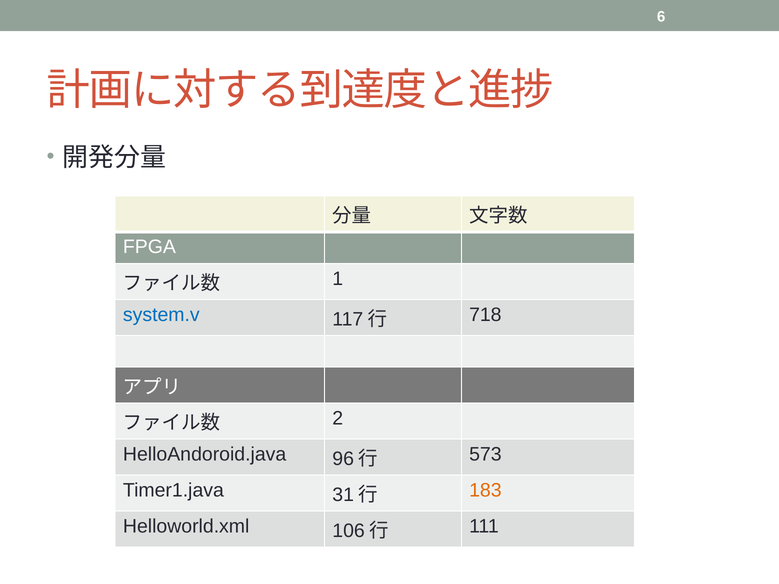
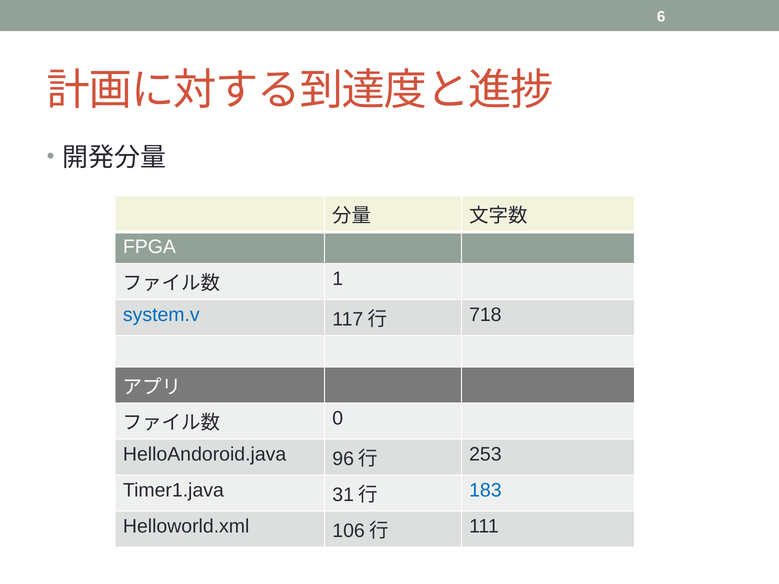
2: 2 -> 0
573: 573 -> 253
183 colour: orange -> blue
